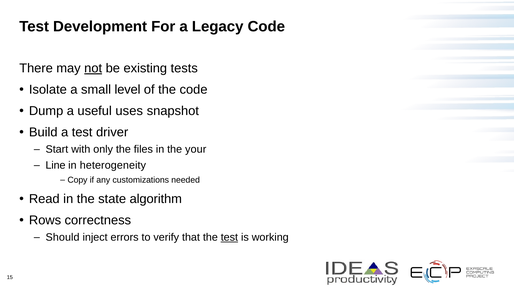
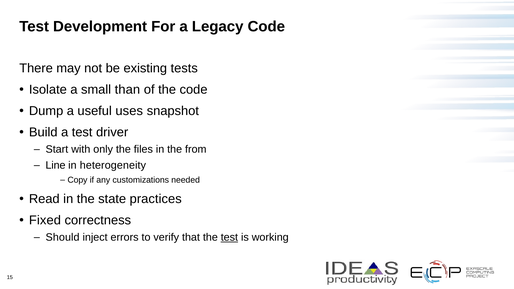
not underline: present -> none
level: level -> than
your: your -> from
algorithm: algorithm -> practices
Rows: Rows -> Fixed
